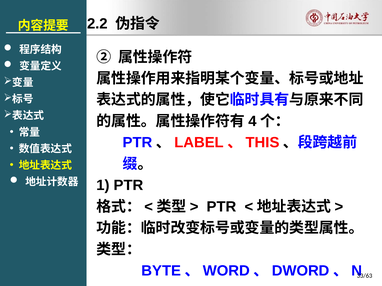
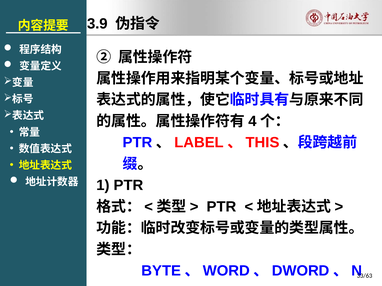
2.2: 2.2 -> 3.9
